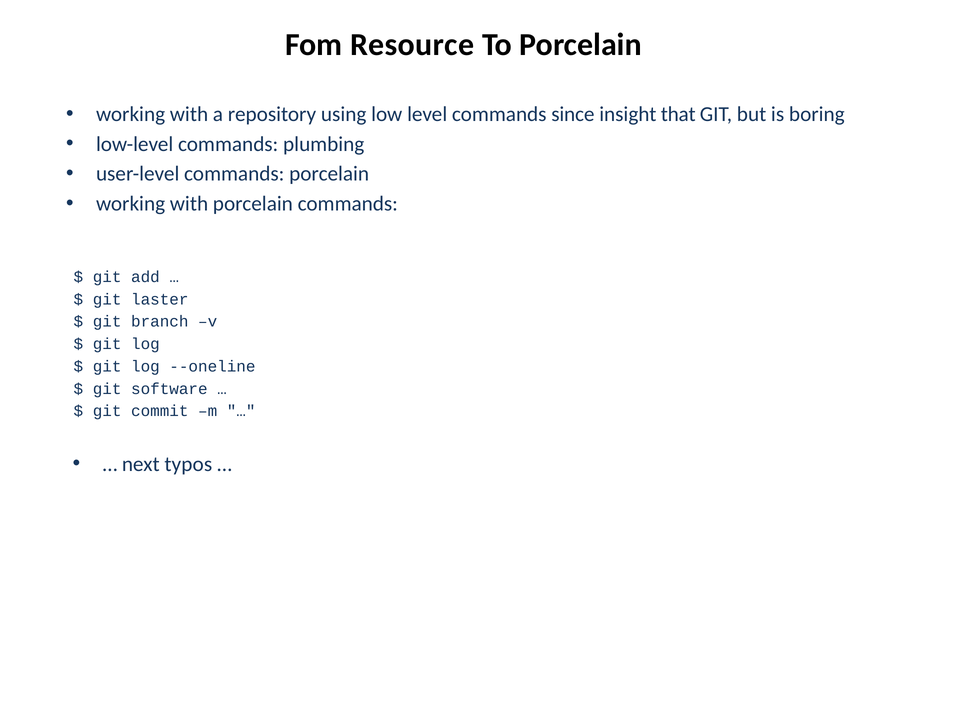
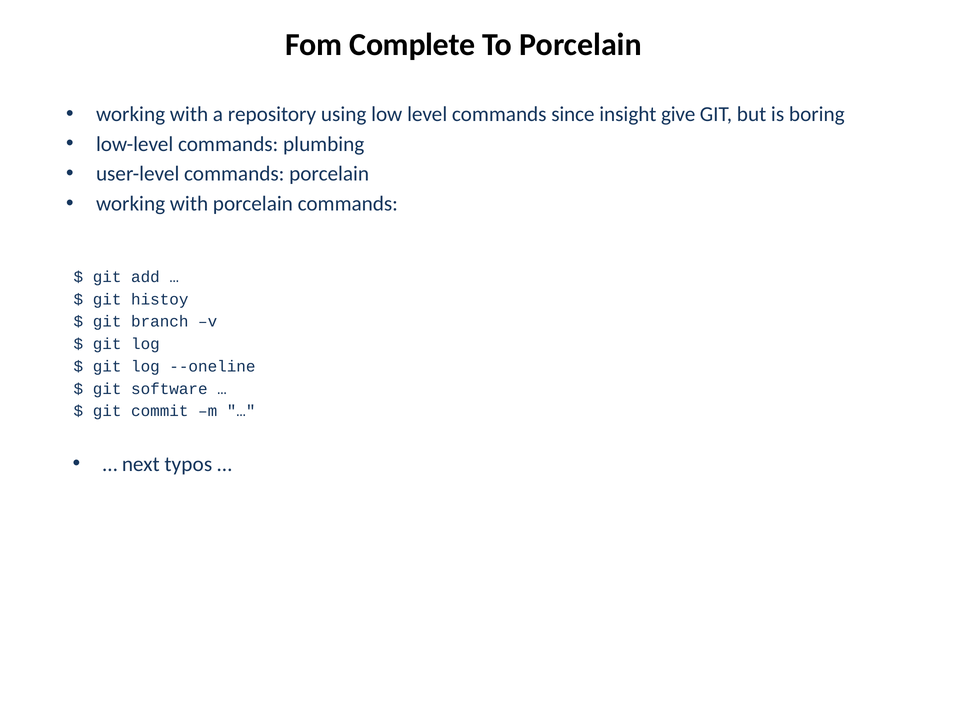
Resource: Resource -> Complete
that: that -> give
laster: laster -> histoy
